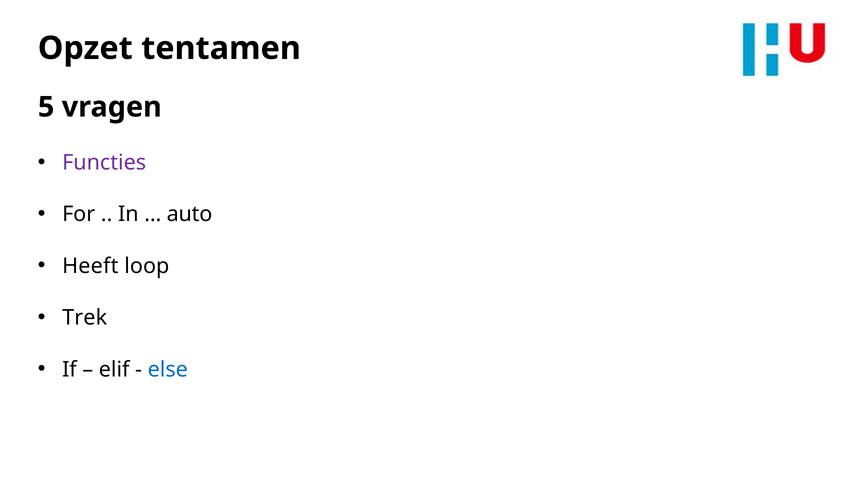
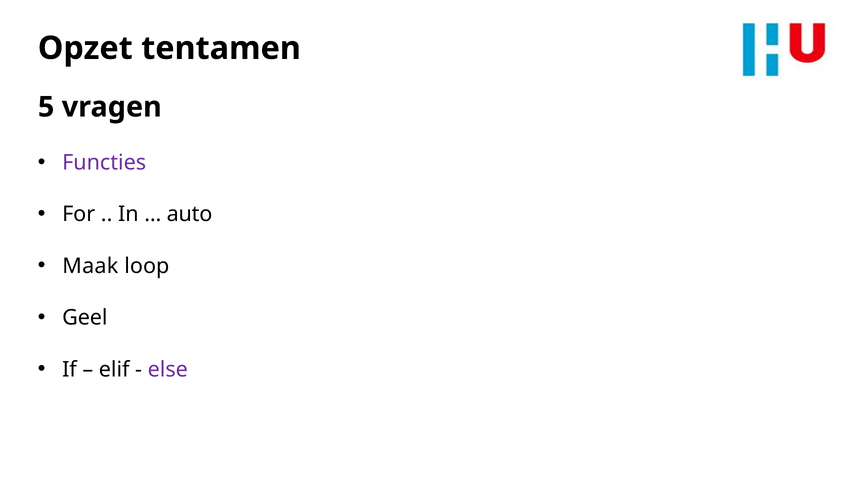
Heeft: Heeft -> Maak
Trek: Trek -> Geel
else colour: blue -> purple
